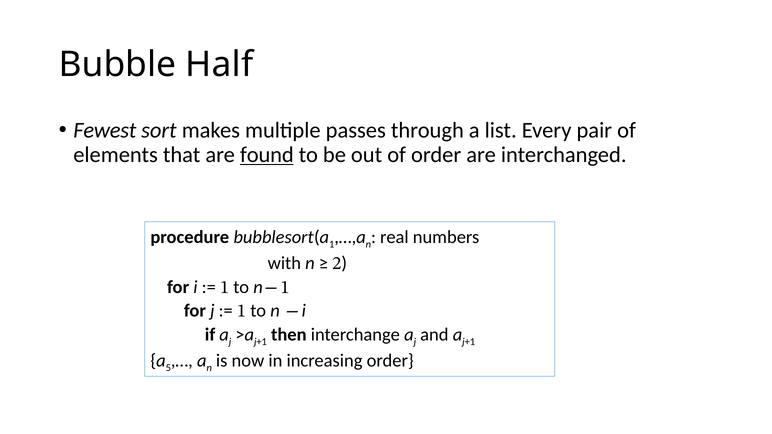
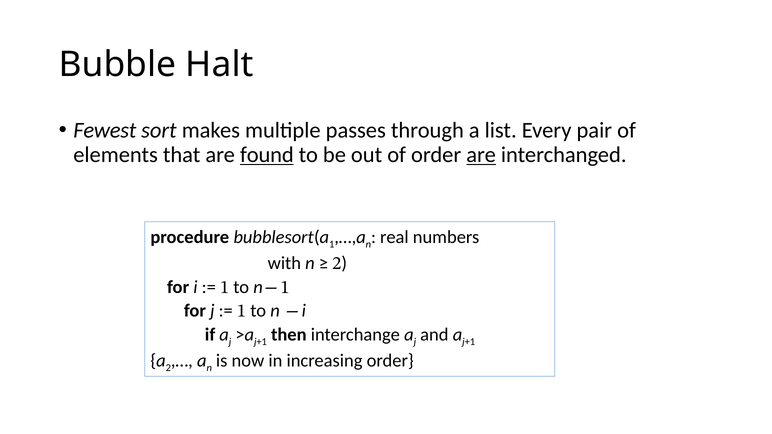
Half: Half -> Halt
are at (481, 155) underline: none -> present
a 5: 5 -> 2
